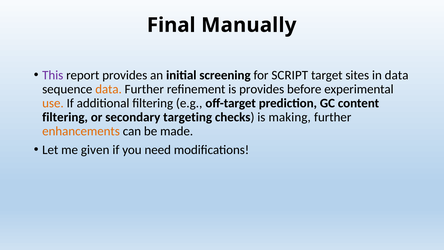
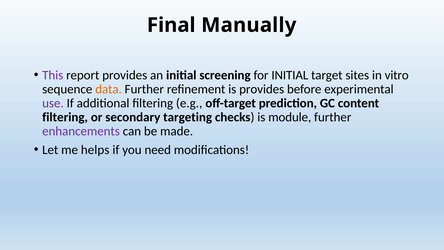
for SCRIPT: SCRIPT -> INITIAL
in data: data -> vitro
use colour: orange -> purple
making: making -> module
enhancements colour: orange -> purple
given: given -> helps
